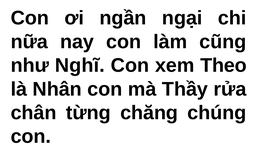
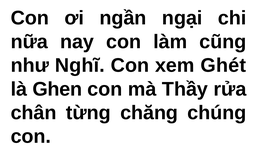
Theo: Theo -> Ghét
Nhân: Nhân -> Ghen
